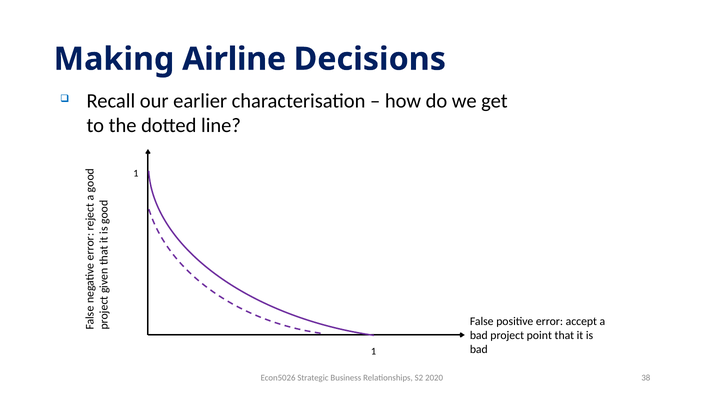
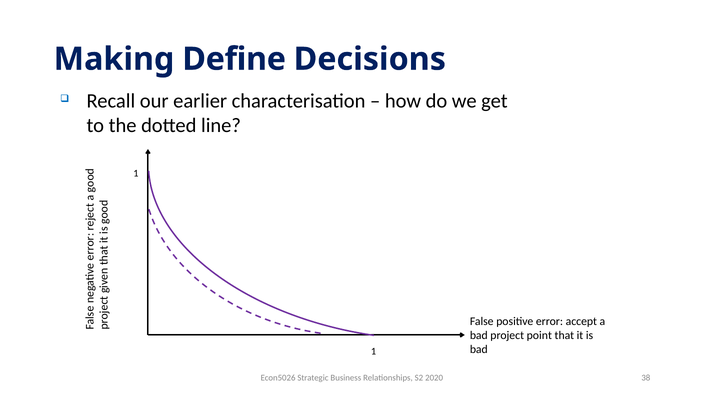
Airline: Airline -> Define
